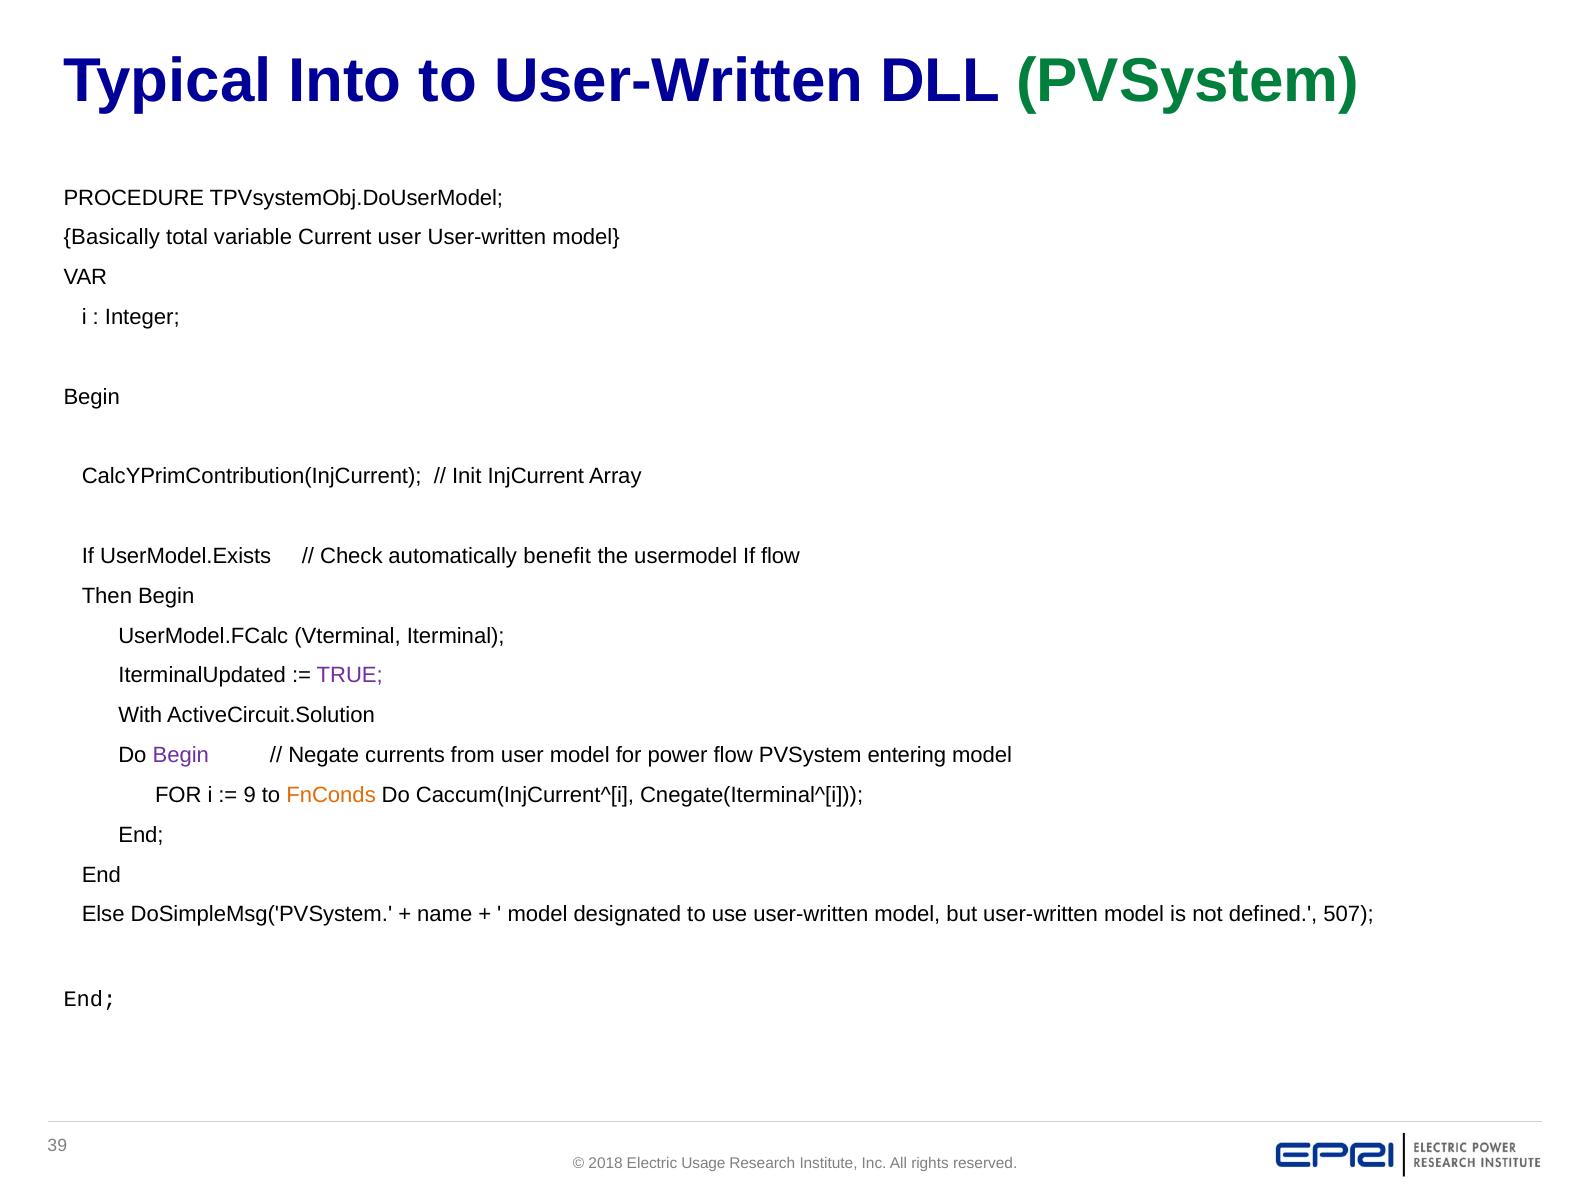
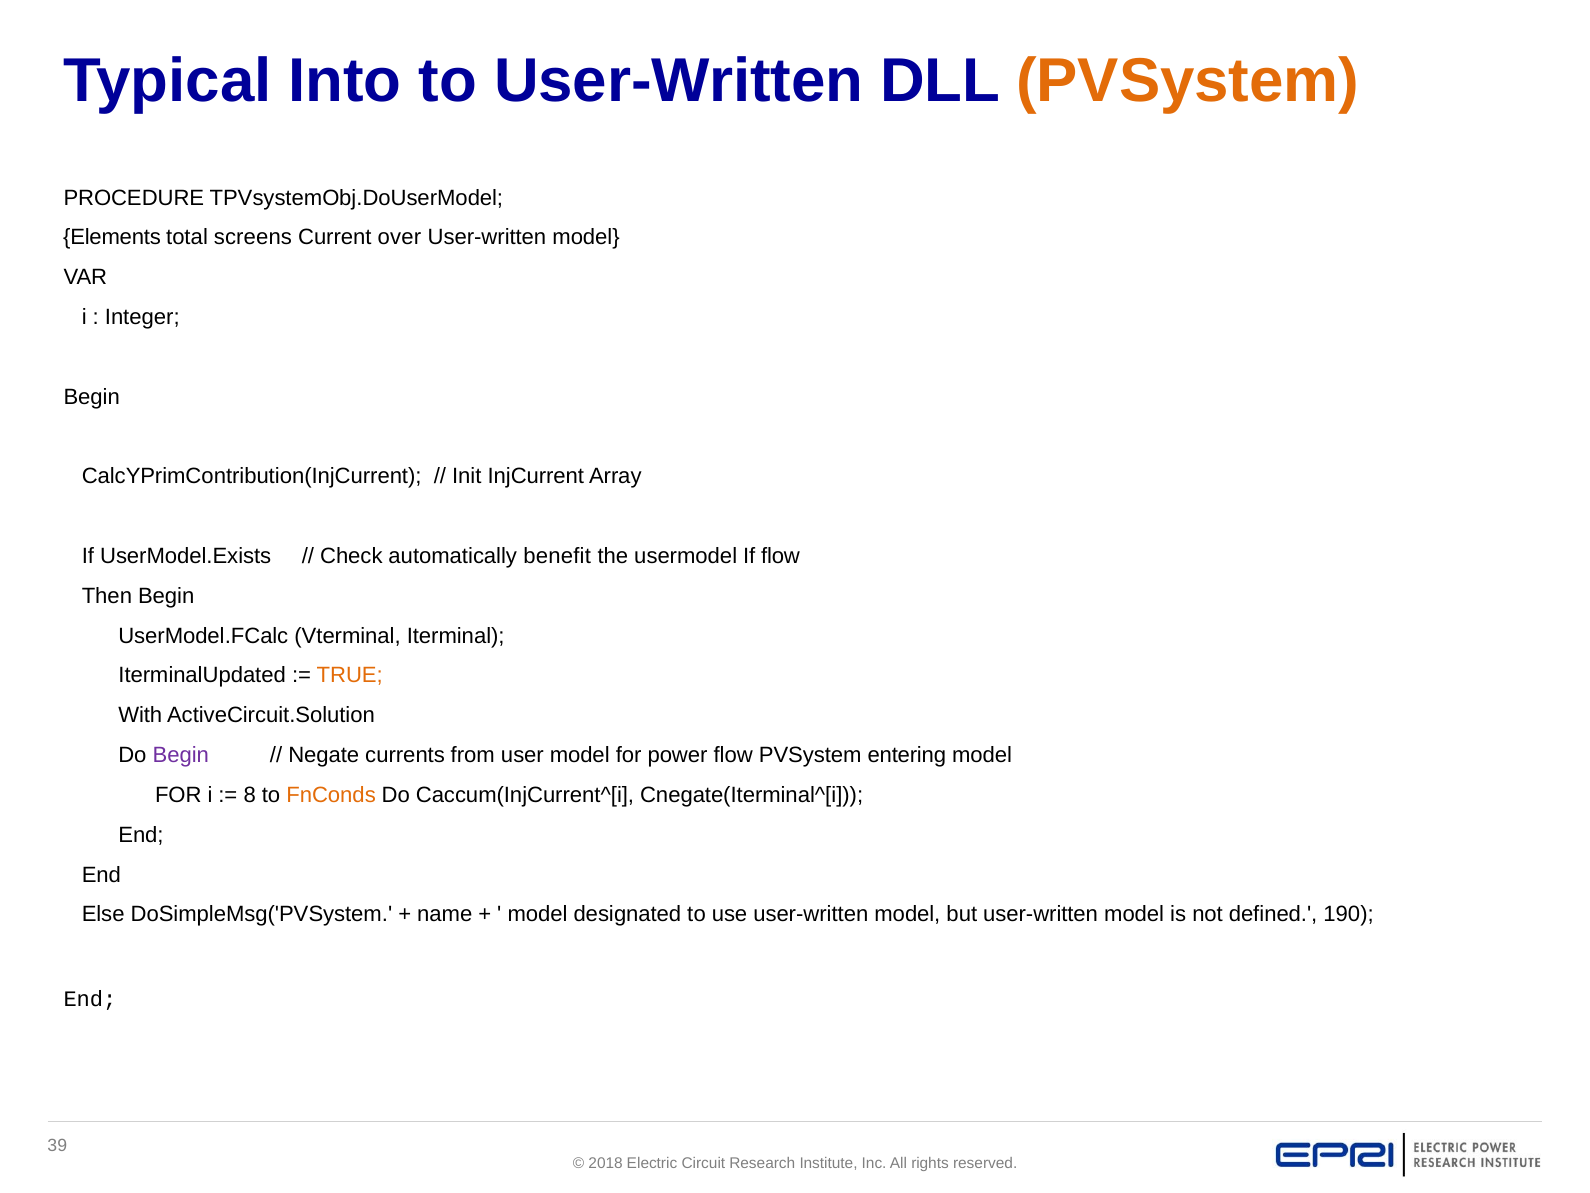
PVSystem at (1188, 81) colour: green -> orange
Basically: Basically -> Elements
variable: variable -> screens
Current user: user -> over
TRUE colour: purple -> orange
9: 9 -> 8
507: 507 -> 190
Usage: Usage -> Circuit
